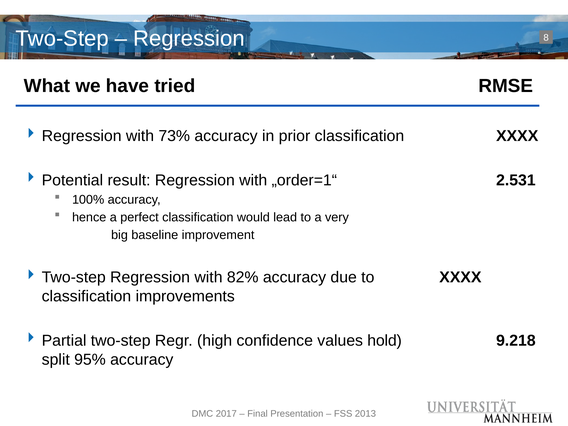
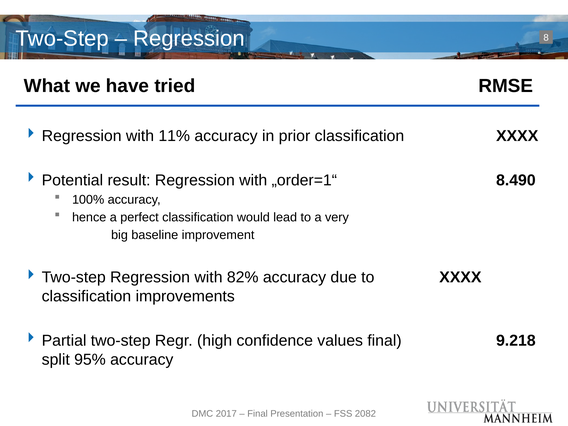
73%: 73% -> 11%
2.531: 2.531 -> 8.490
values hold: hold -> final
2013: 2013 -> 2082
